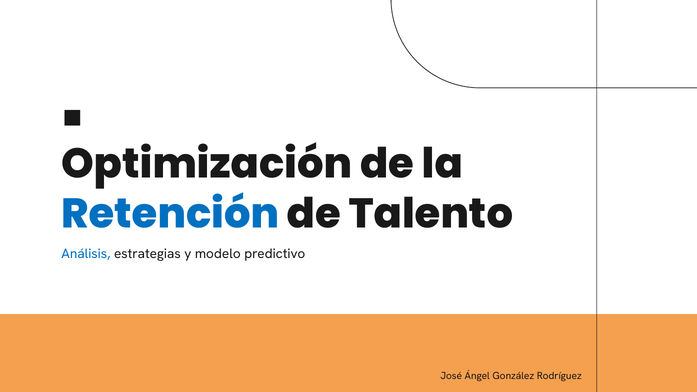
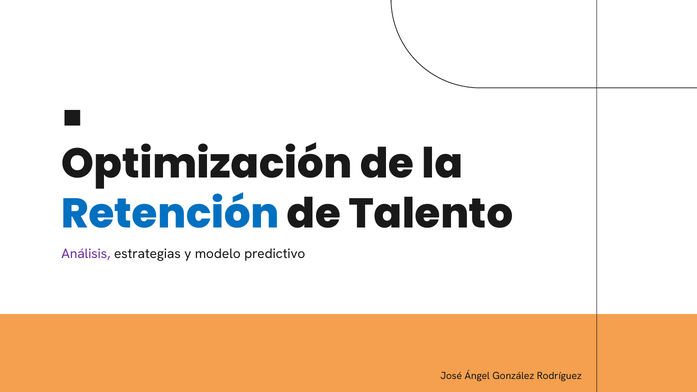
Análisis colour: blue -> purple
